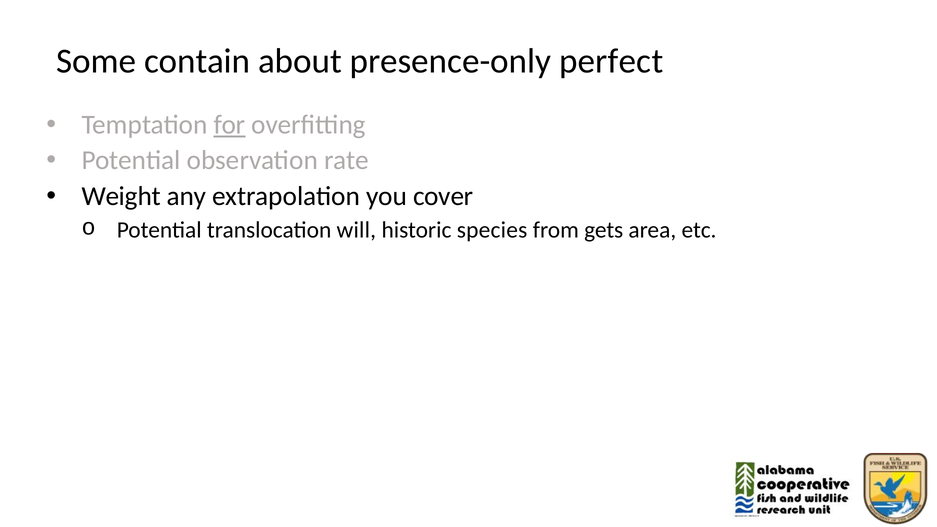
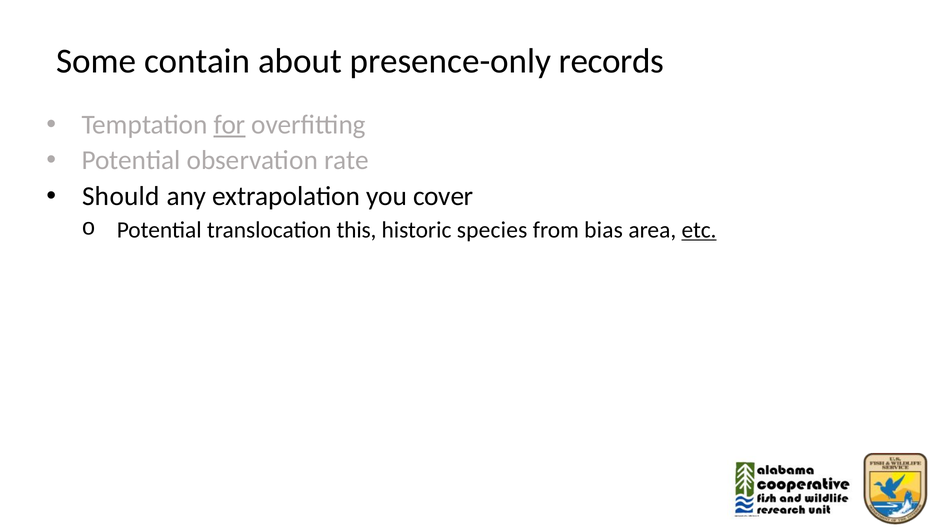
perfect: perfect -> records
Weight: Weight -> Should
will: will -> this
gets: gets -> bias
etc underline: none -> present
